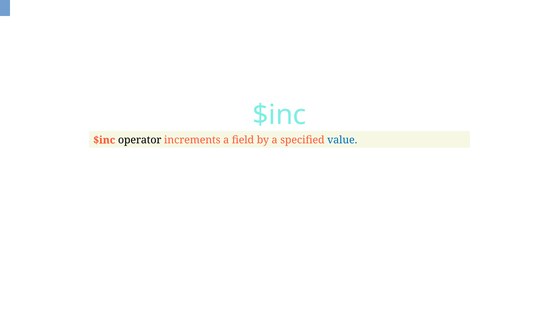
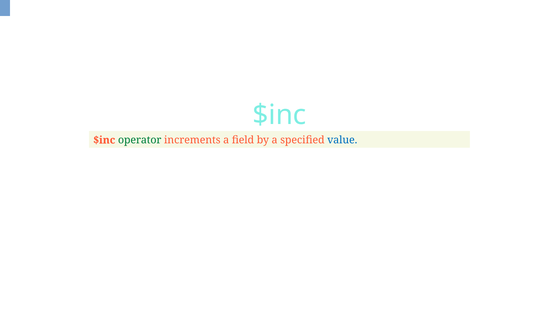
operator colour: black -> green
